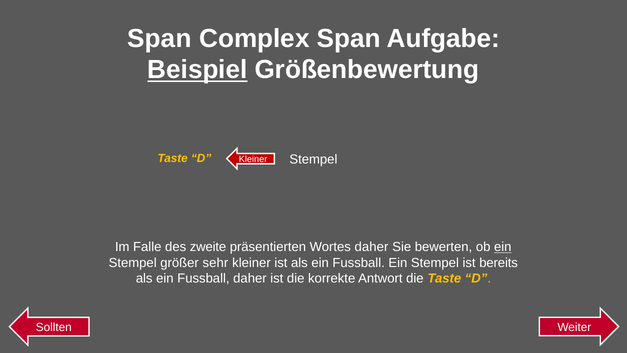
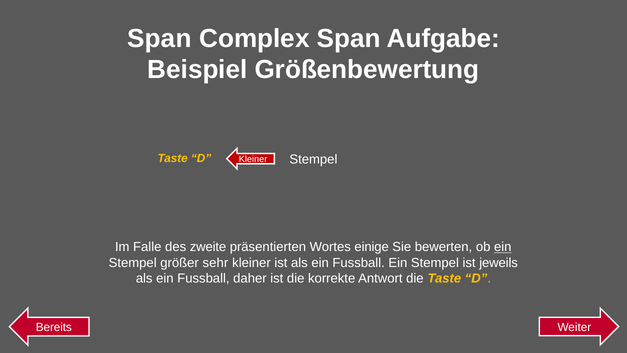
Beispiel underline: present -> none
Wortes daher: daher -> einige
bereits: bereits -> jeweils
Sollten: Sollten -> Bereits
